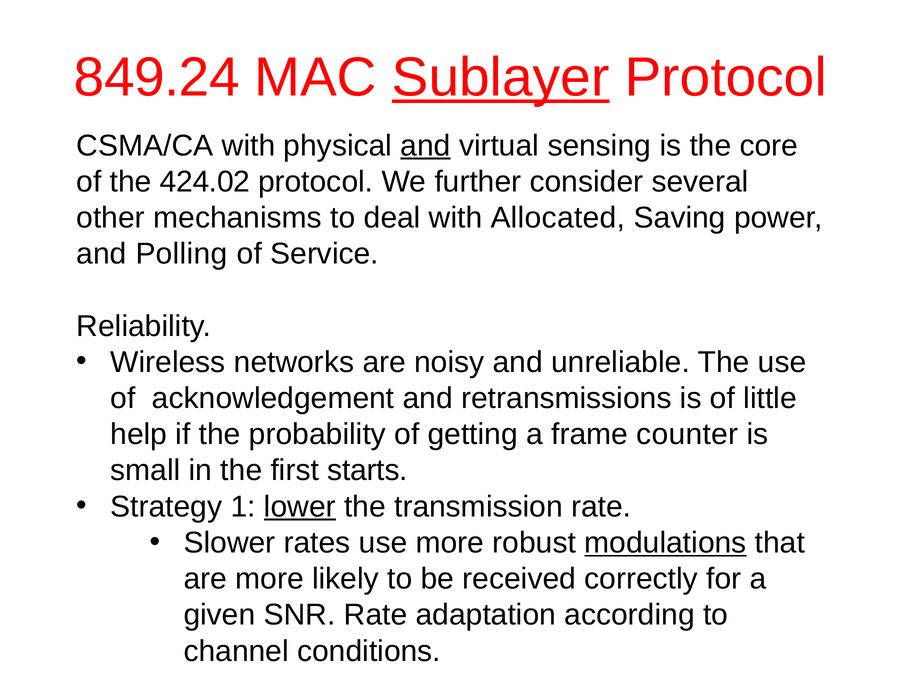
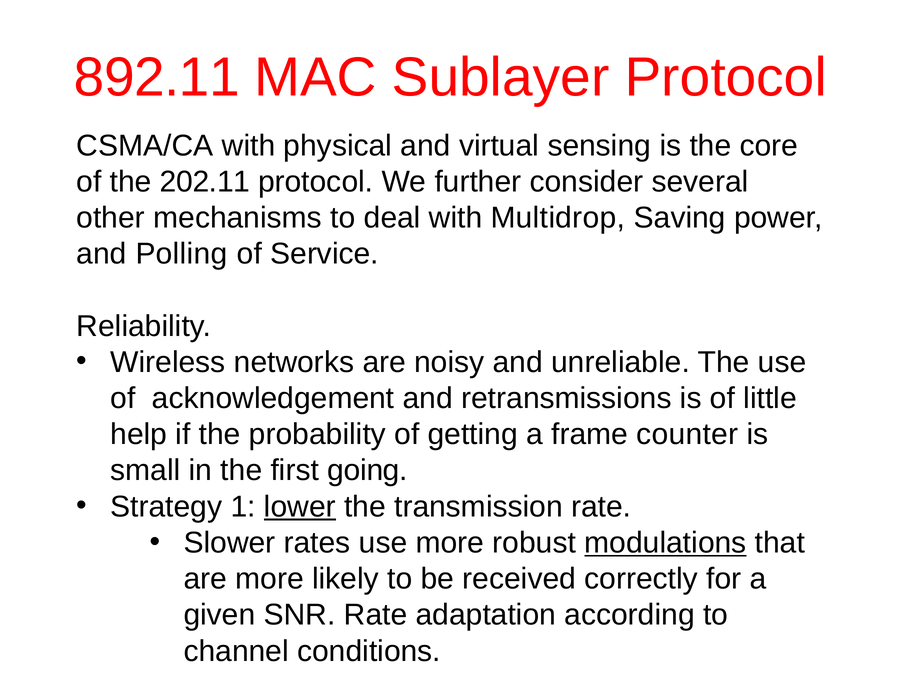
849.24: 849.24 -> 892.11
Sublayer underline: present -> none
and at (426, 145) underline: present -> none
424.02: 424.02 -> 202.11
Allocated: Allocated -> Multidrop
starts: starts -> going
